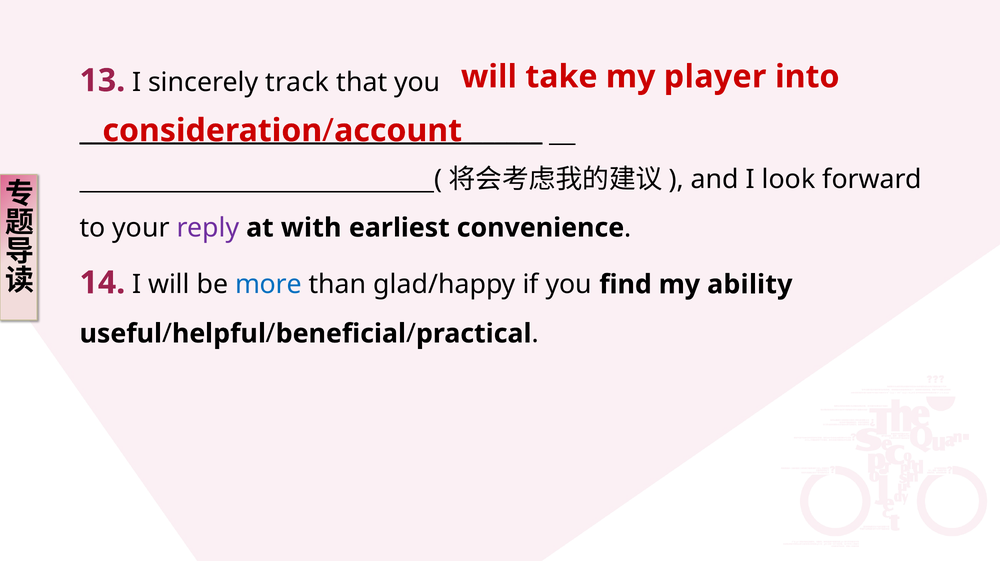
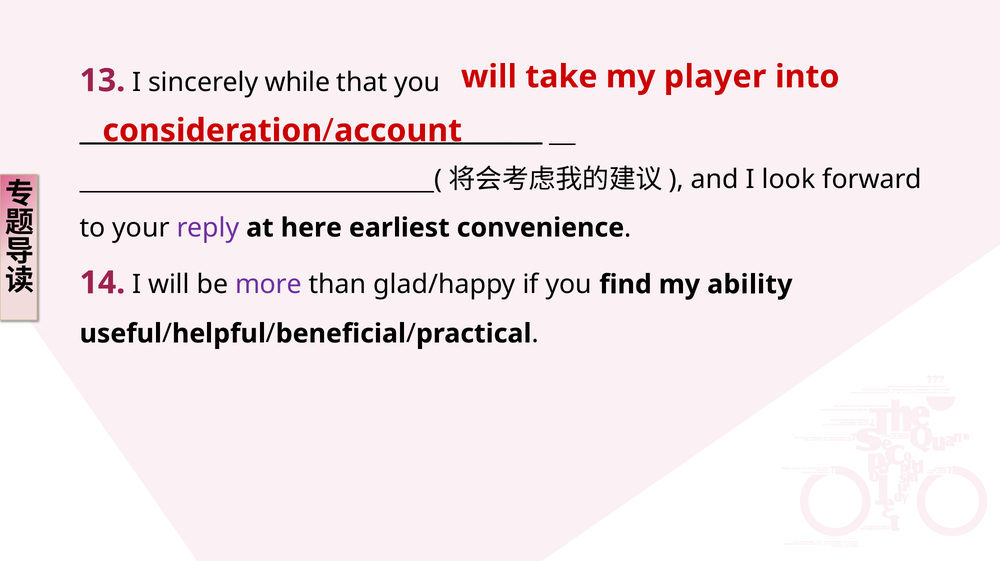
track: track -> while
with: with -> here
more colour: blue -> purple
